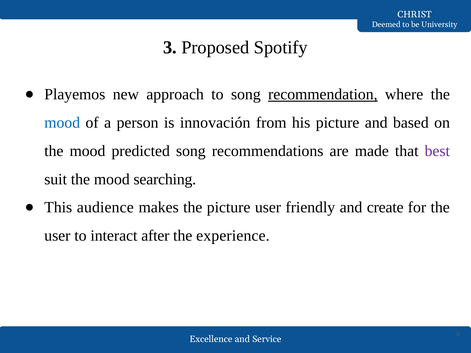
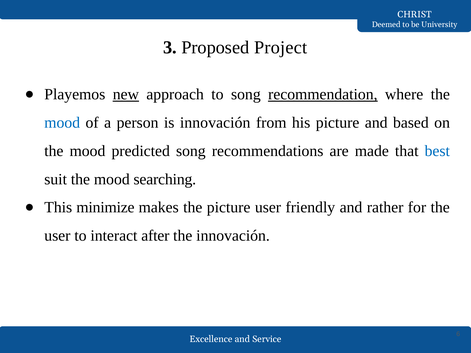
Spotify: Spotify -> Project
new underline: none -> present
best colour: purple -> blue
audience: audience -> minimize
create: create -> rather
the experience: experience -> innovación
